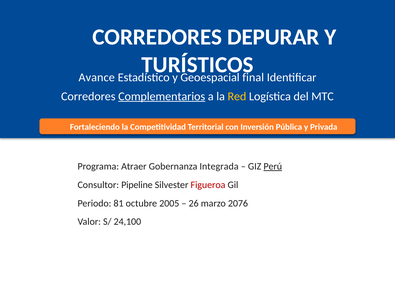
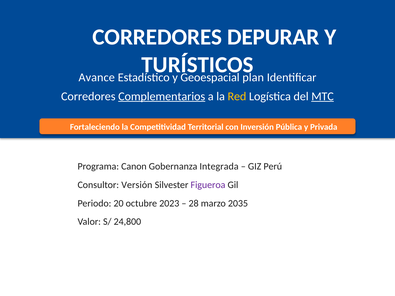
final: final -> plan
MTC underline: none -> present
Atraer: Atraer -> Canon
Perú underline: present -> none
Pipeline: Pipeline -> Versión
Figueroa colour: red -> purple
81: 81 -> 20
2005: 2005 -> 2023
26: 26 -> 28
2076: 2076 -> 2035
24,100: 24,100 -> 24,800
